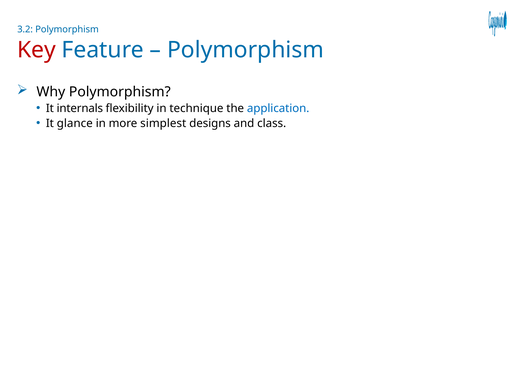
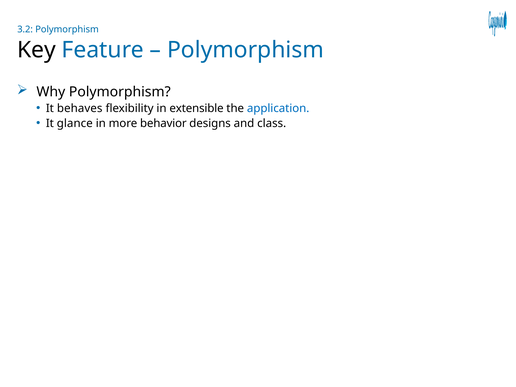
Key colour: red -> black
internals: internals -> behaves
technique: technique -> extensible
simplest: simplest -> behavior
